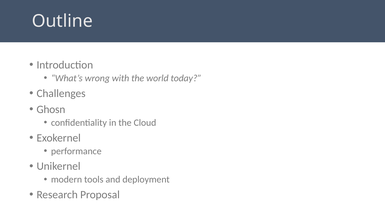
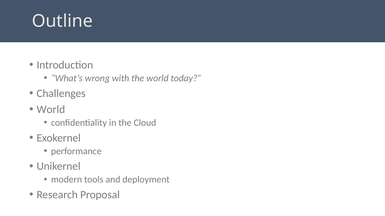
Ghosn at (51, 110): Ghosn -> World
